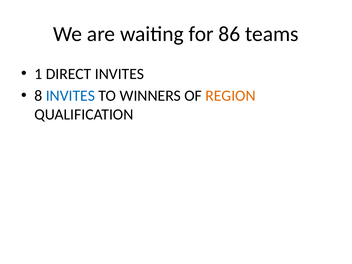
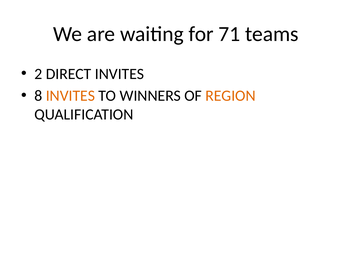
86: 86 -> 71
1: 1 -> 2
INVITES at (70, 96) colour: blue -> orange
